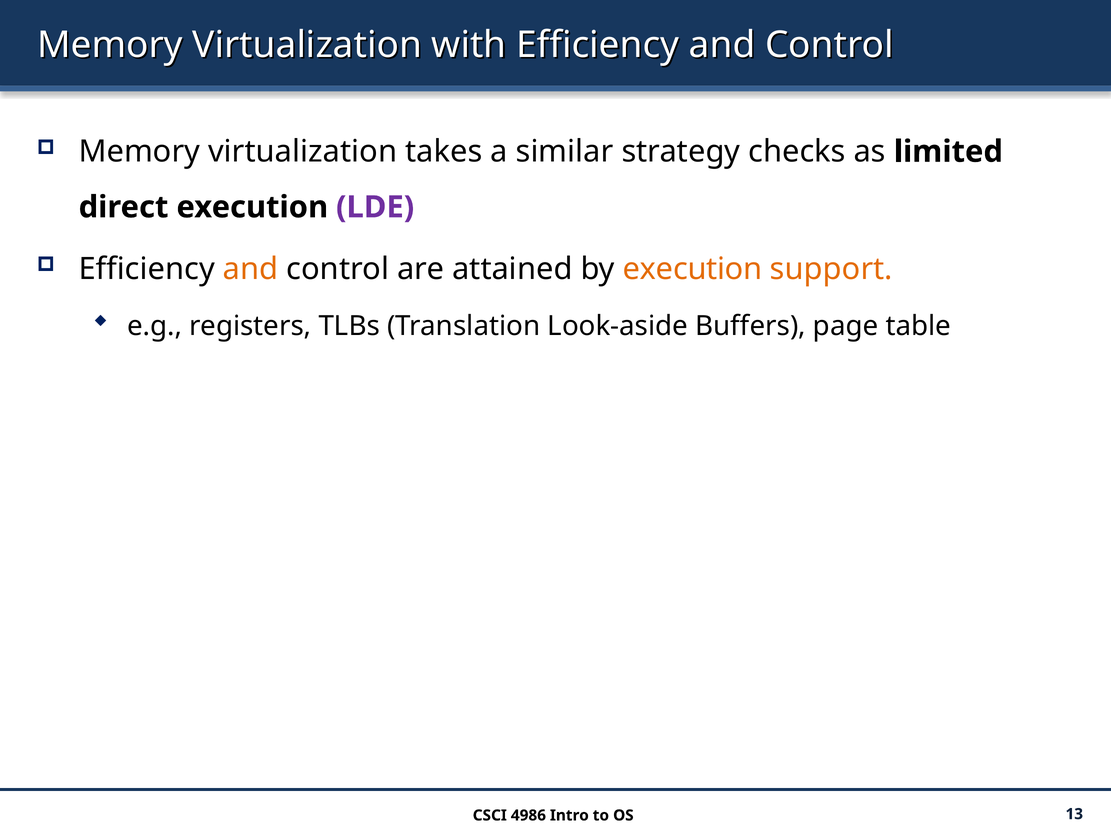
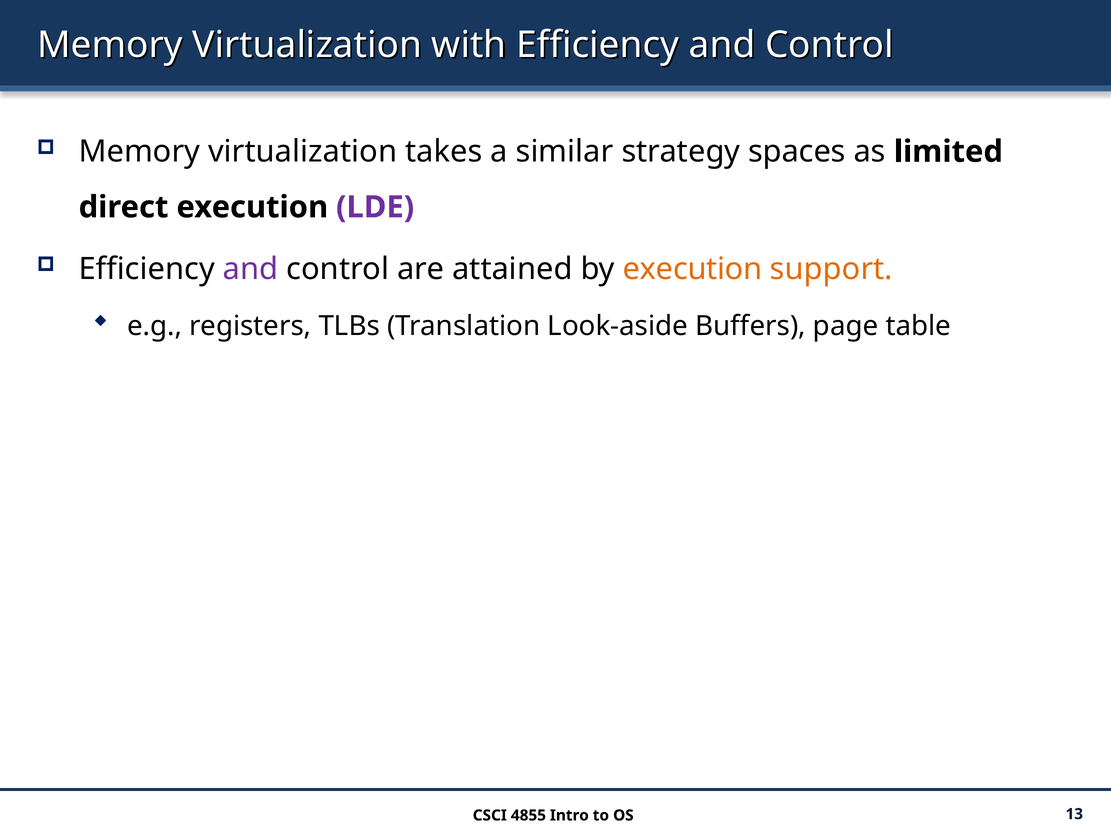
checks: checks -> spaces
and at (251, 269) colour: orange -> purple
4986: 4986 -> 4855
